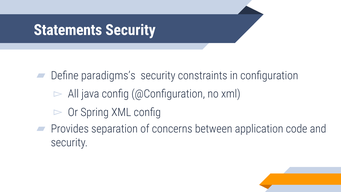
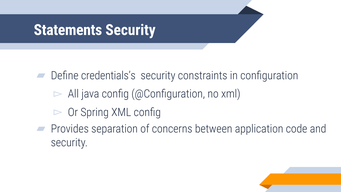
paradigms’s: paradigms’s -> credentials’s
